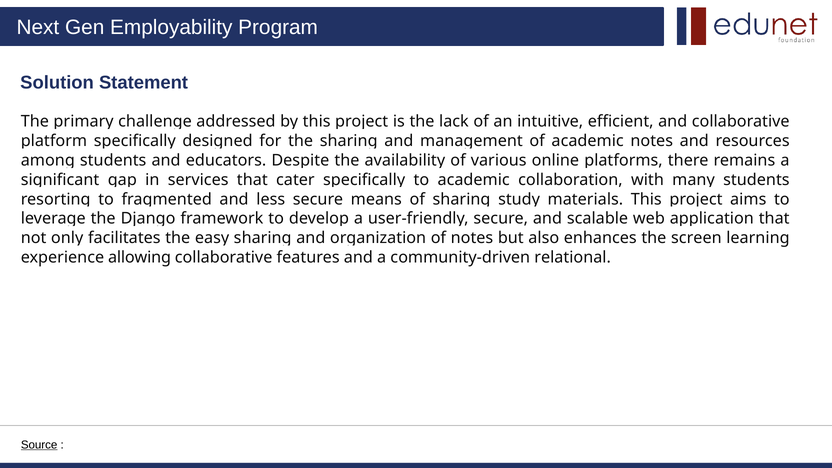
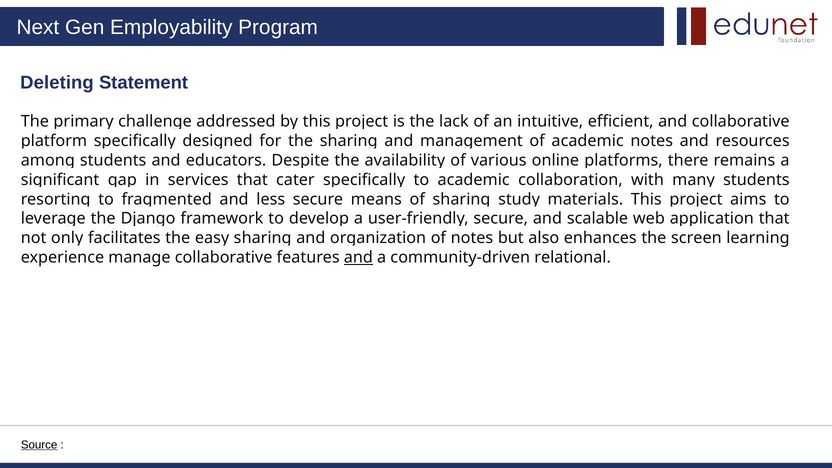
Solution: Solution -> Deleting
allowing: allowing -> manage
and at (358, 257) underline: none -> present
